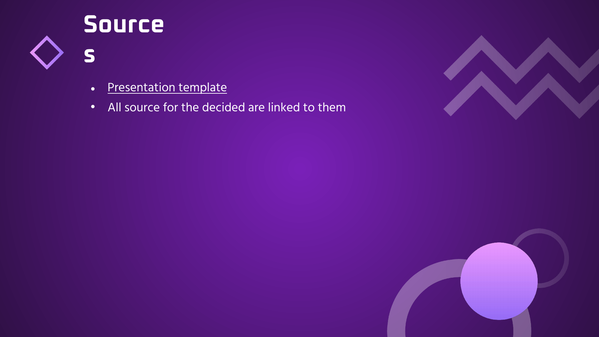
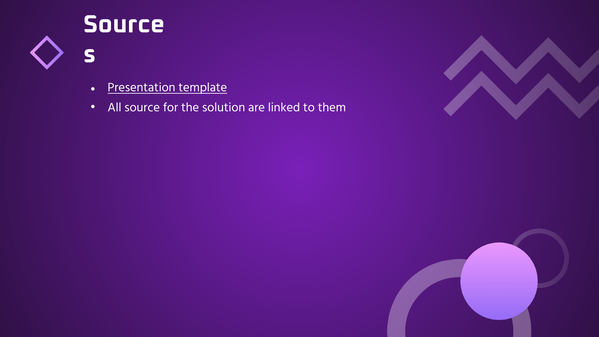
decided: decided -> solution
